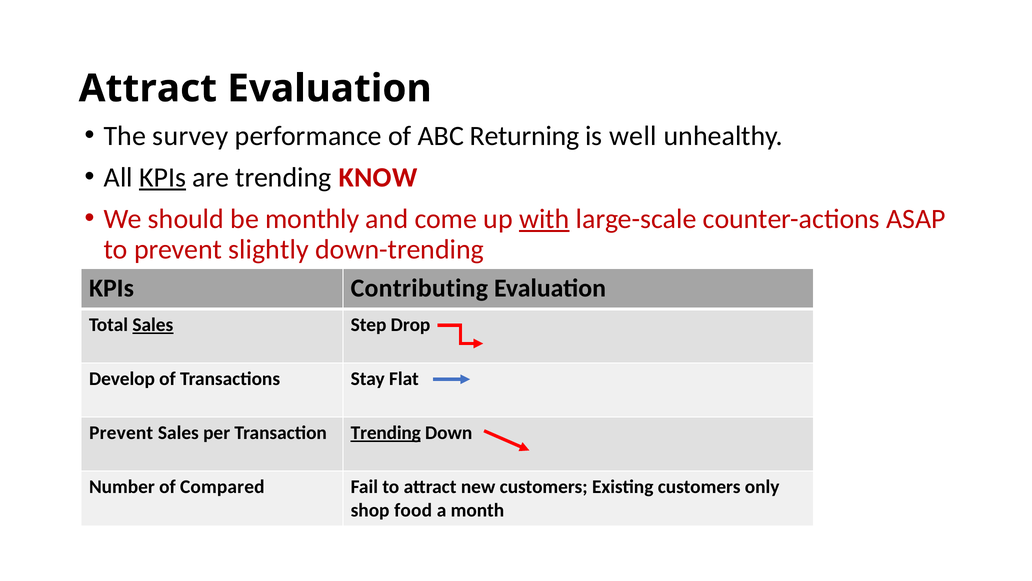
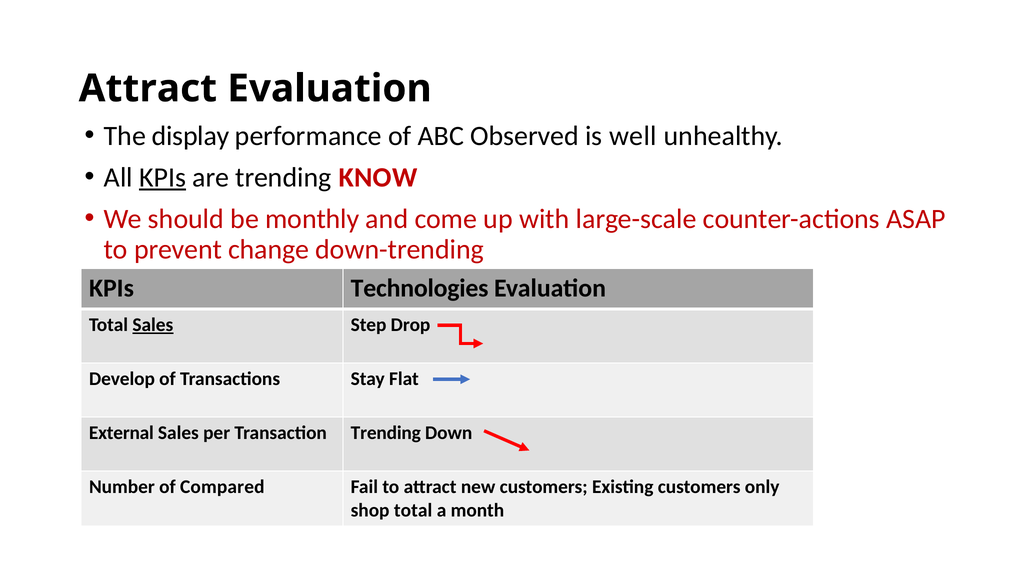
survey: survey -> display
Returning: Returning -> Observed
with underline: present -> none
slightly: slightly -> change
Contributing: Contributing -> Technologies
Prevent at (121, 433): Prevent -> External
Trending at (386, 433) underline: present -> none
shop food: food -> total
